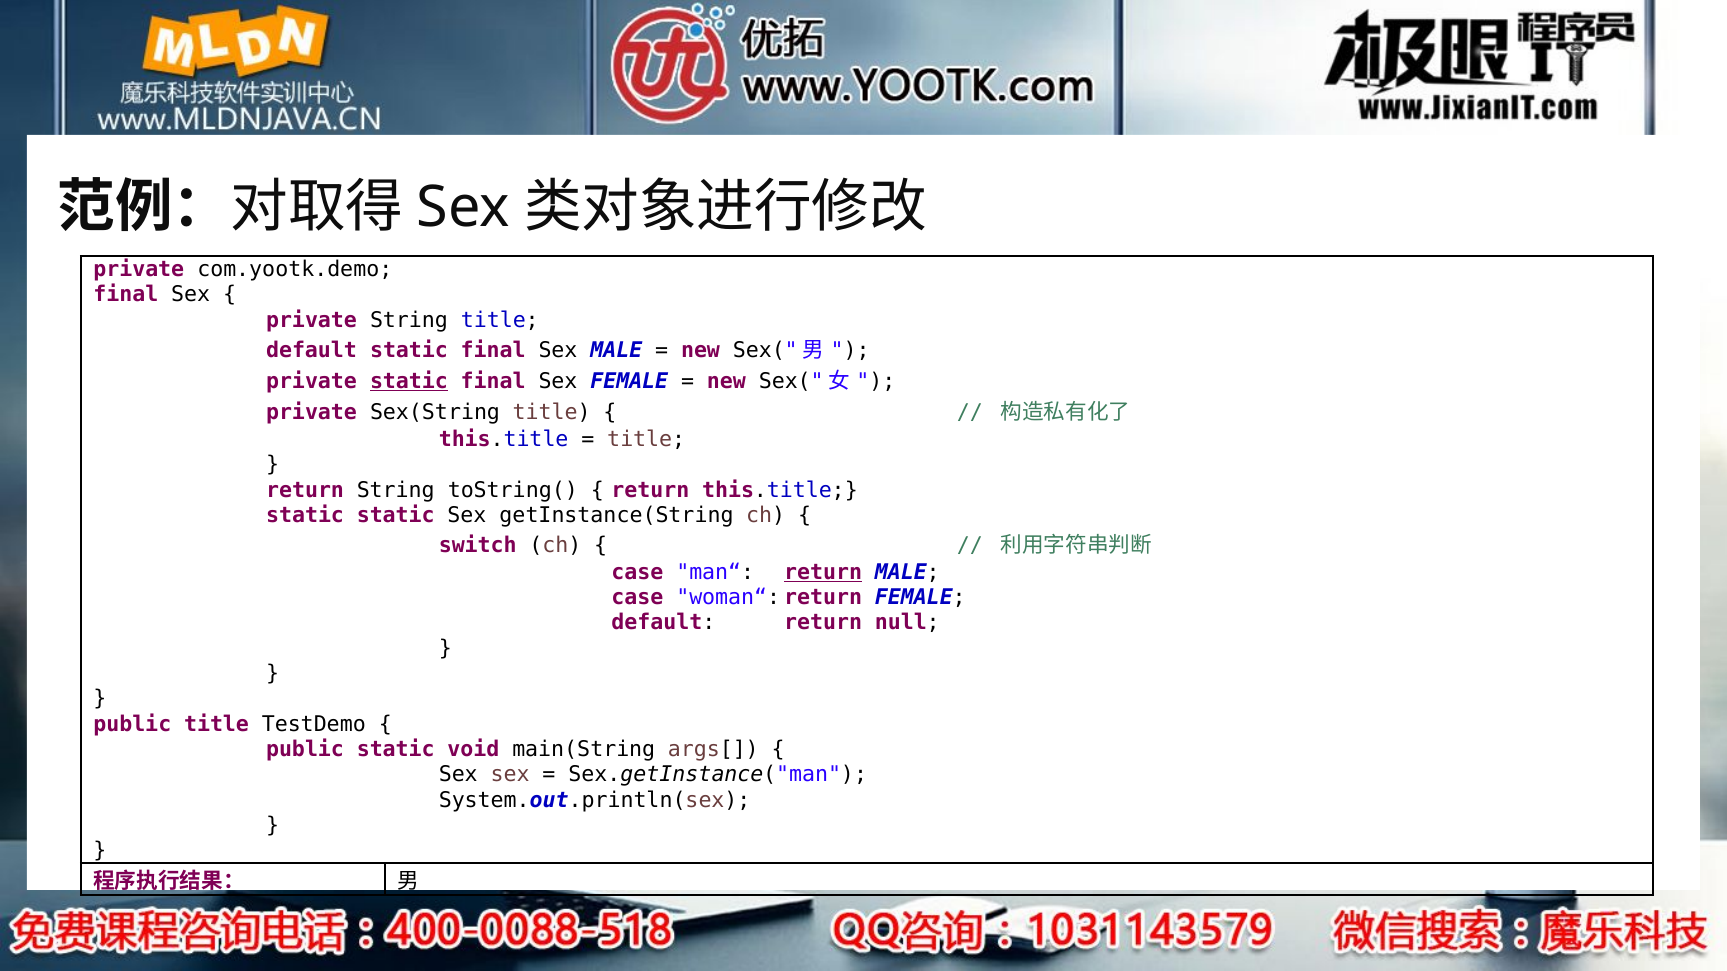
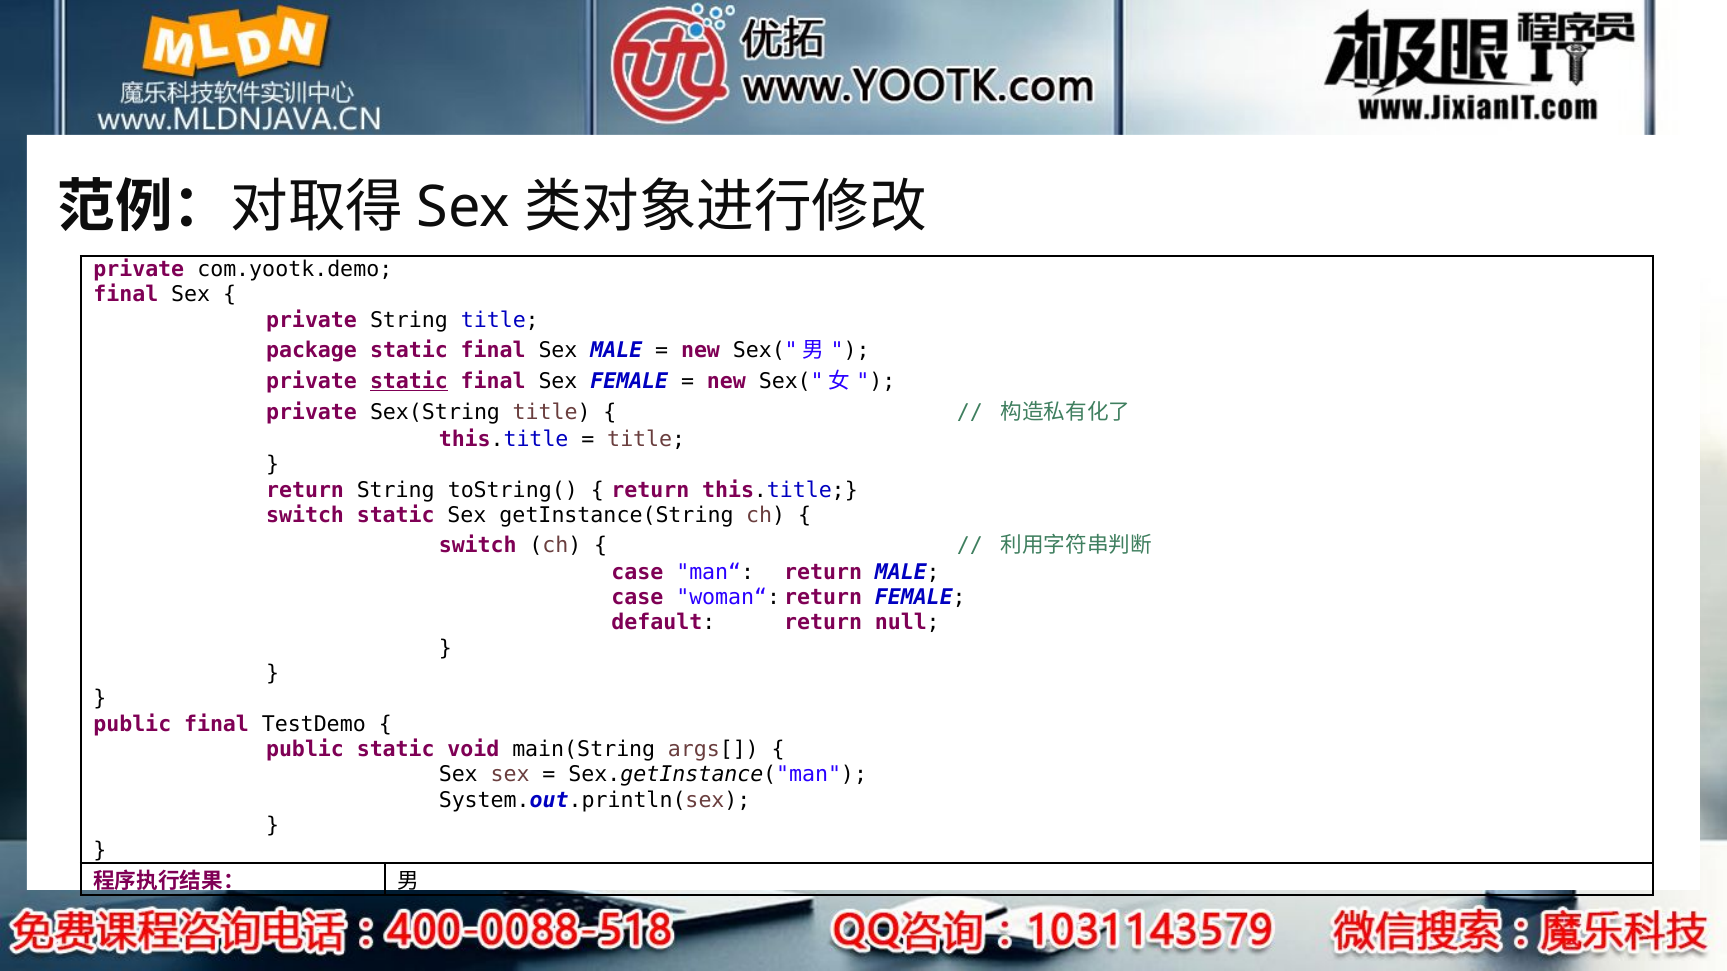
default at (311, 350): default -> package
static at (305, 516): static -> switch
return at (823, 572) underline: present -> none
public title: title -> final
